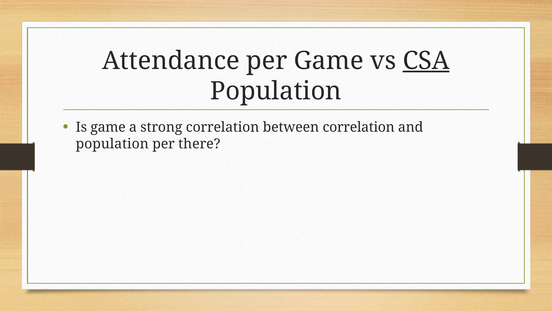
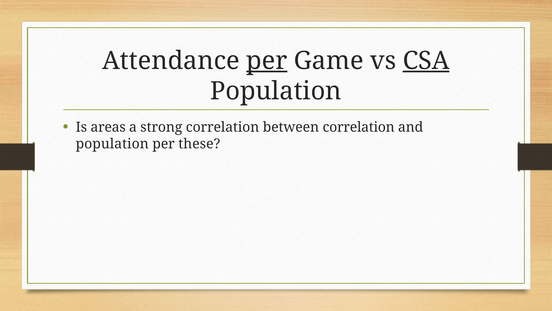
per at (267, 61) underline: none -> present
Is game: game -> areas
there: there -> these
